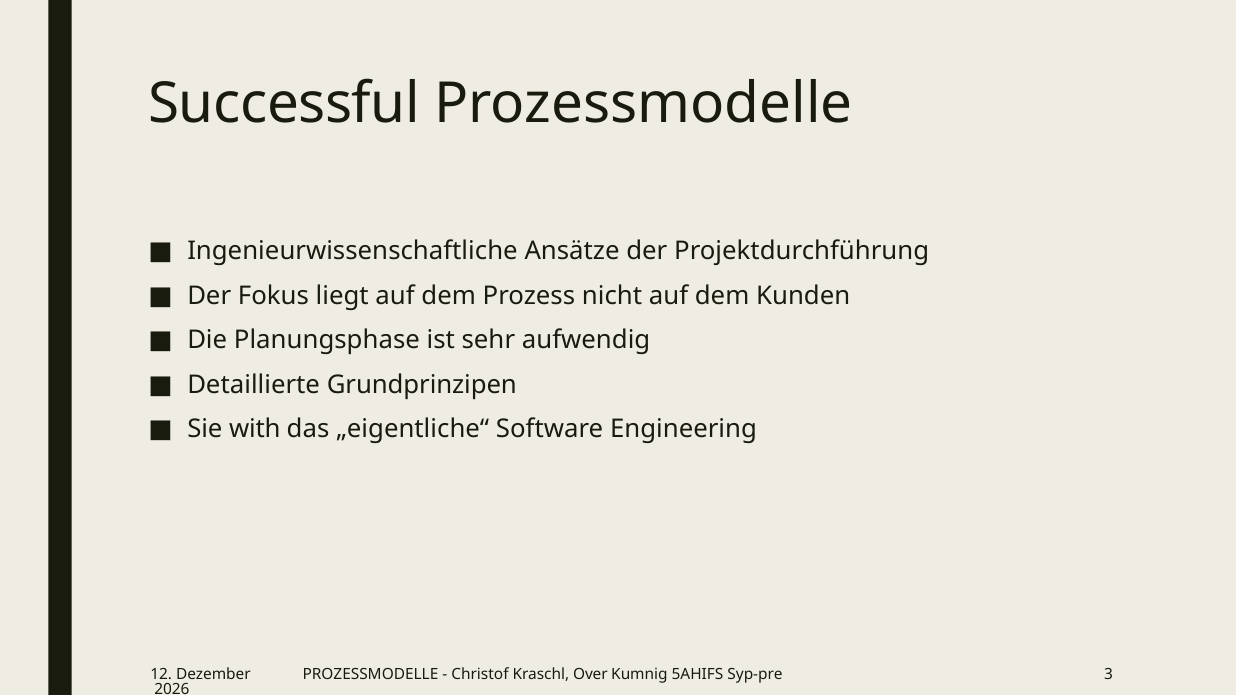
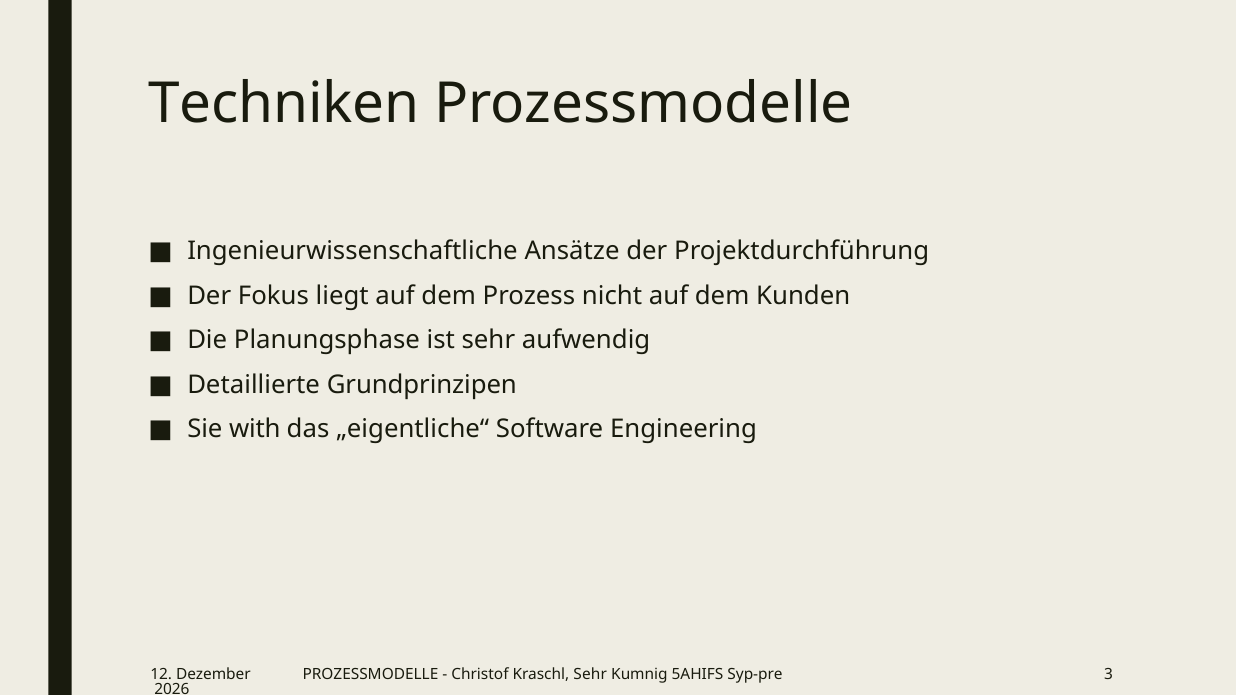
Successful: Successful -> Techniken
Kraschl Over: Over -> Sehr
